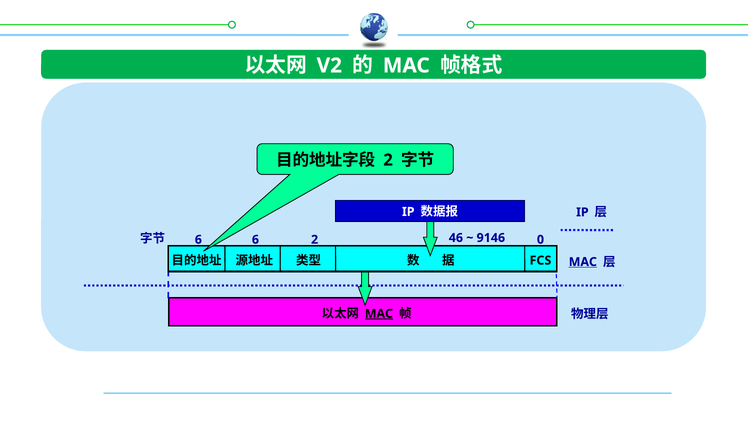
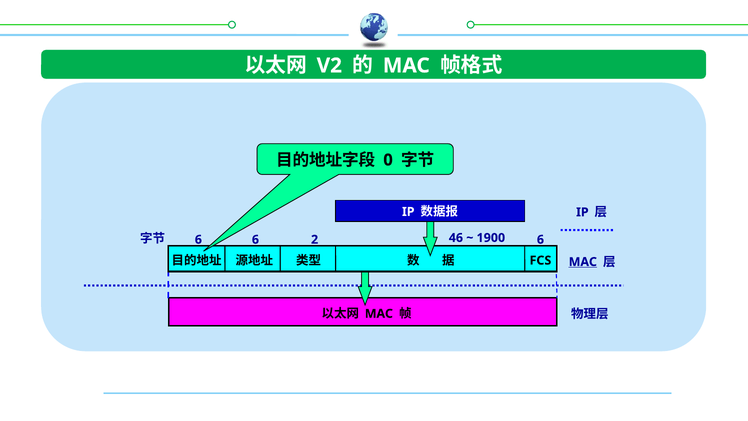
2 at (388, 160): 2 -> 0
9146: 9146 -> 1900
0 at (540, 239): 0 -> 6
MAC at (379, 313) underline: present -> none
